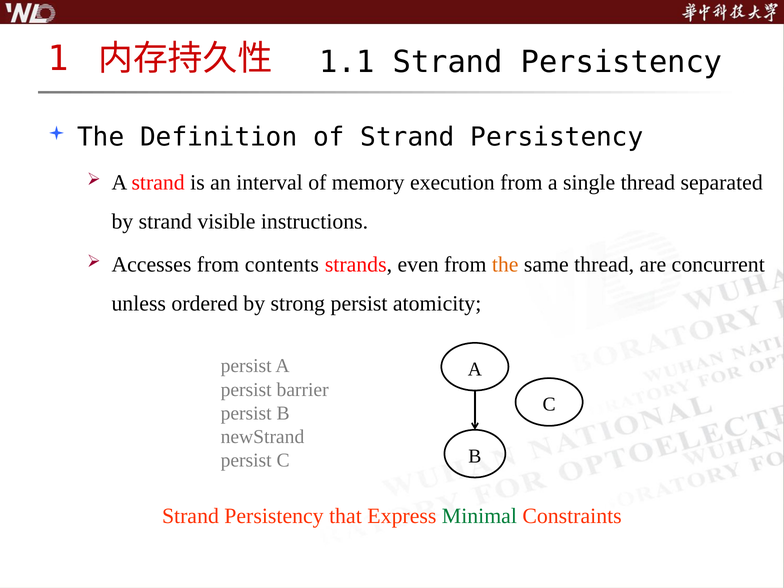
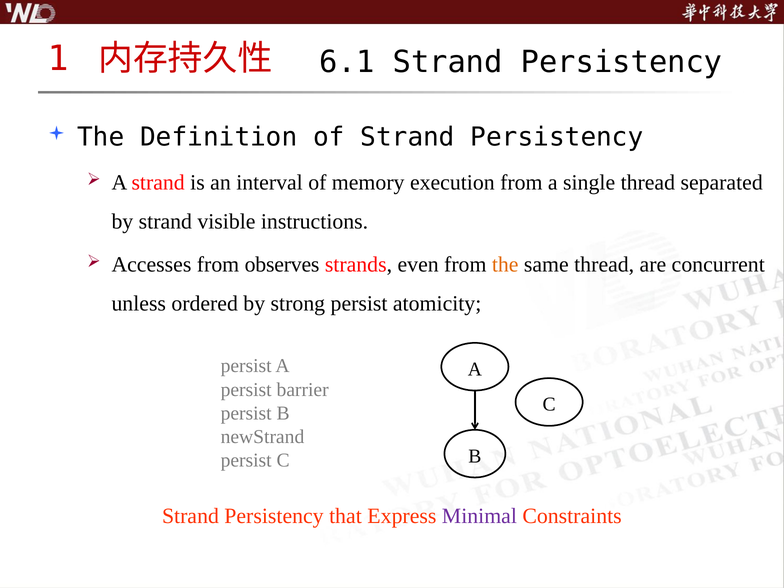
1.1: 1.1 -> 6.1
contents: contents -> observes
Minimal colour: green -> purple
